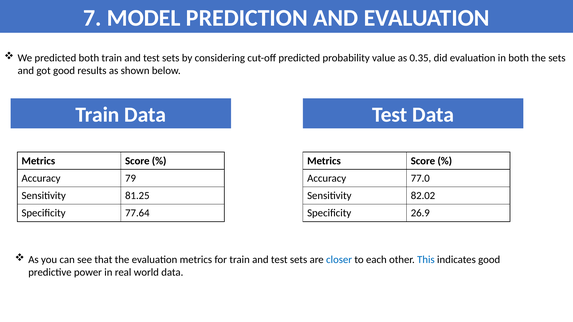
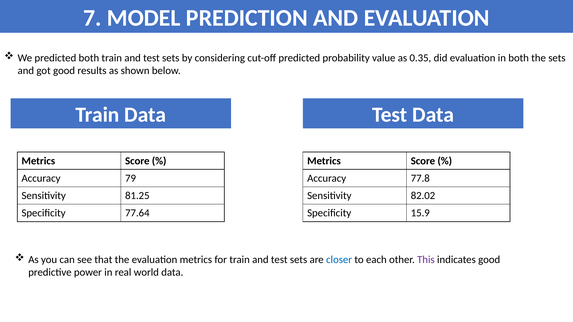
77.0: 77.0 -> 77.8
26.9: 26.9 -> 15.9
This colour: blue -> purple
